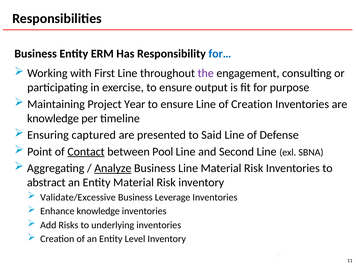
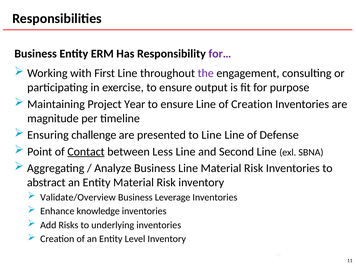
for… colour: blue -> purple
knowledge at (53, 118): knowledge -> magnitude
captured: captured -> challenge
to Said: Said -> Line
Pool: Pool -> Less
Analyze underline: present -> none
Validate/Excessive: Validate/Excessive -> Validate/Overview
